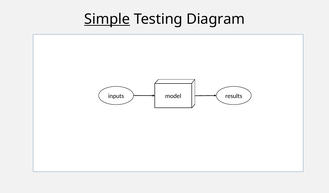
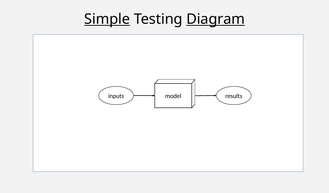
Diagram underline: none -> present
